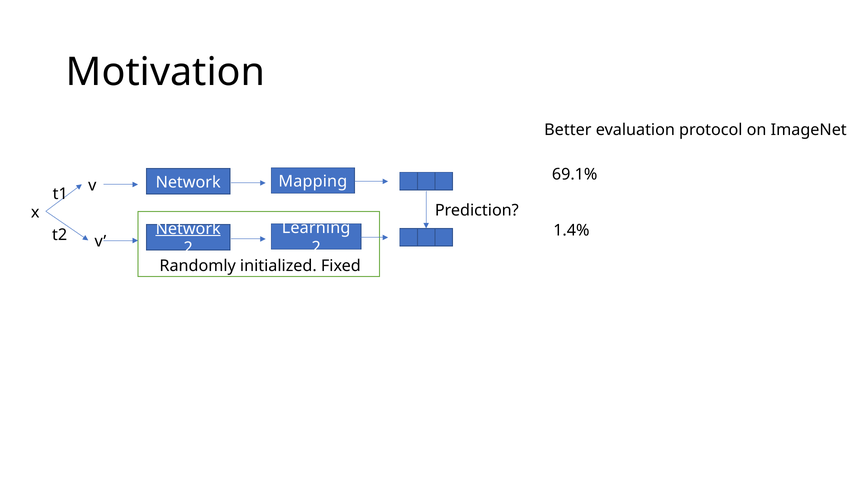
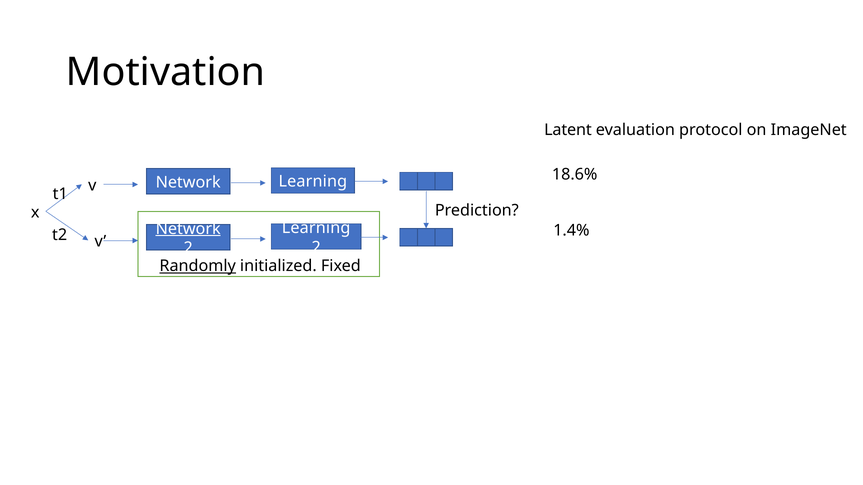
Better: Better -> Latent
69.1%: 69.1% -> 18.6%
Network Mapping: Mapping -> Learning
Randomly underline: none -> present
